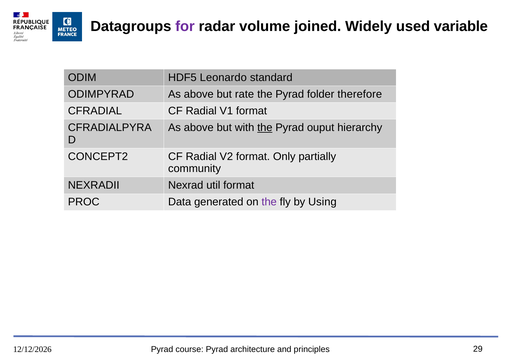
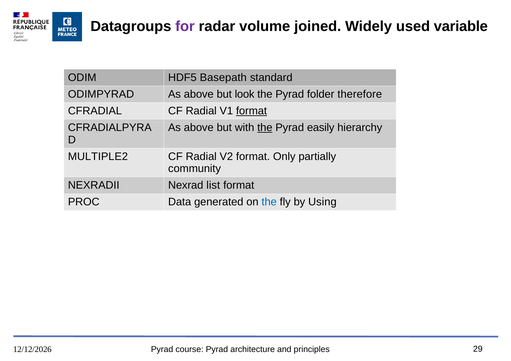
Leonardo: Leonardo -> Basepath
rate: rate -> look
format at (252, 111) underline: none -> present
ouput: ouput -> easily
CONCEPT2: CONCEPT2 -> MULTIPLE2
util: util -> list
the at (269, 202) colour: purple -> blue
